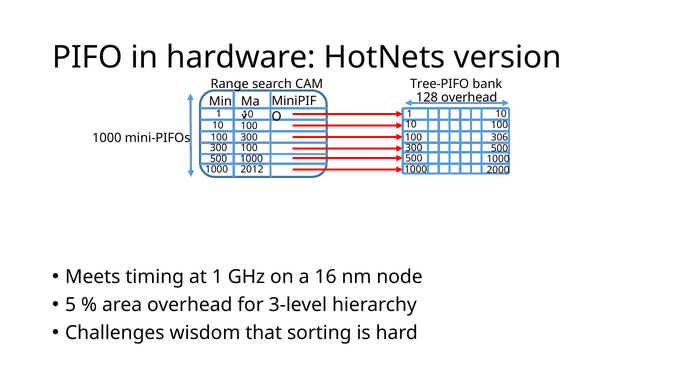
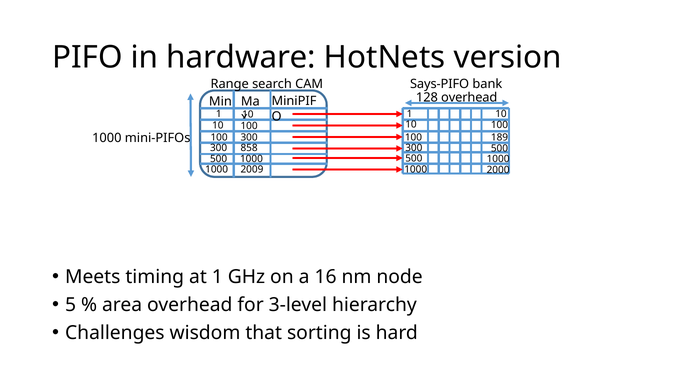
Tree-PIFO: Tree-PIFO -> Says-PIFO
306: 306 -> 189
300 100: 100 -> 858
2012: 2012 -> 2009
